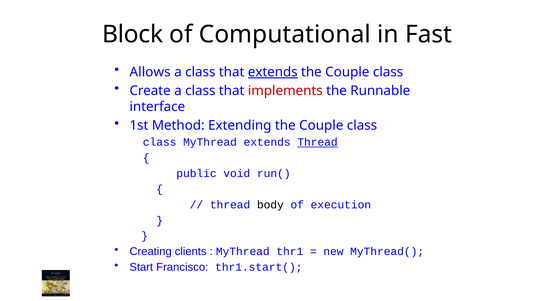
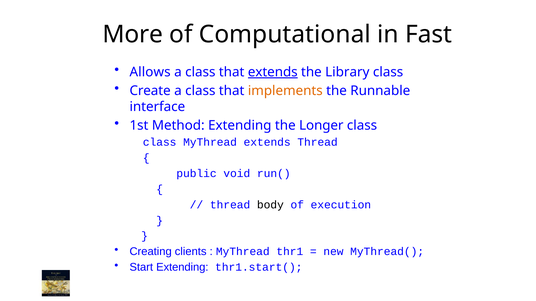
Block: Block -> More
Couple at (347, 72): Couple -> Library
implements colour: red -> orange
Extending the Couple: Couple -> Longer
Thread at (317, 143) underline: present -> none
Start Francisco: Francisco -> Extending
